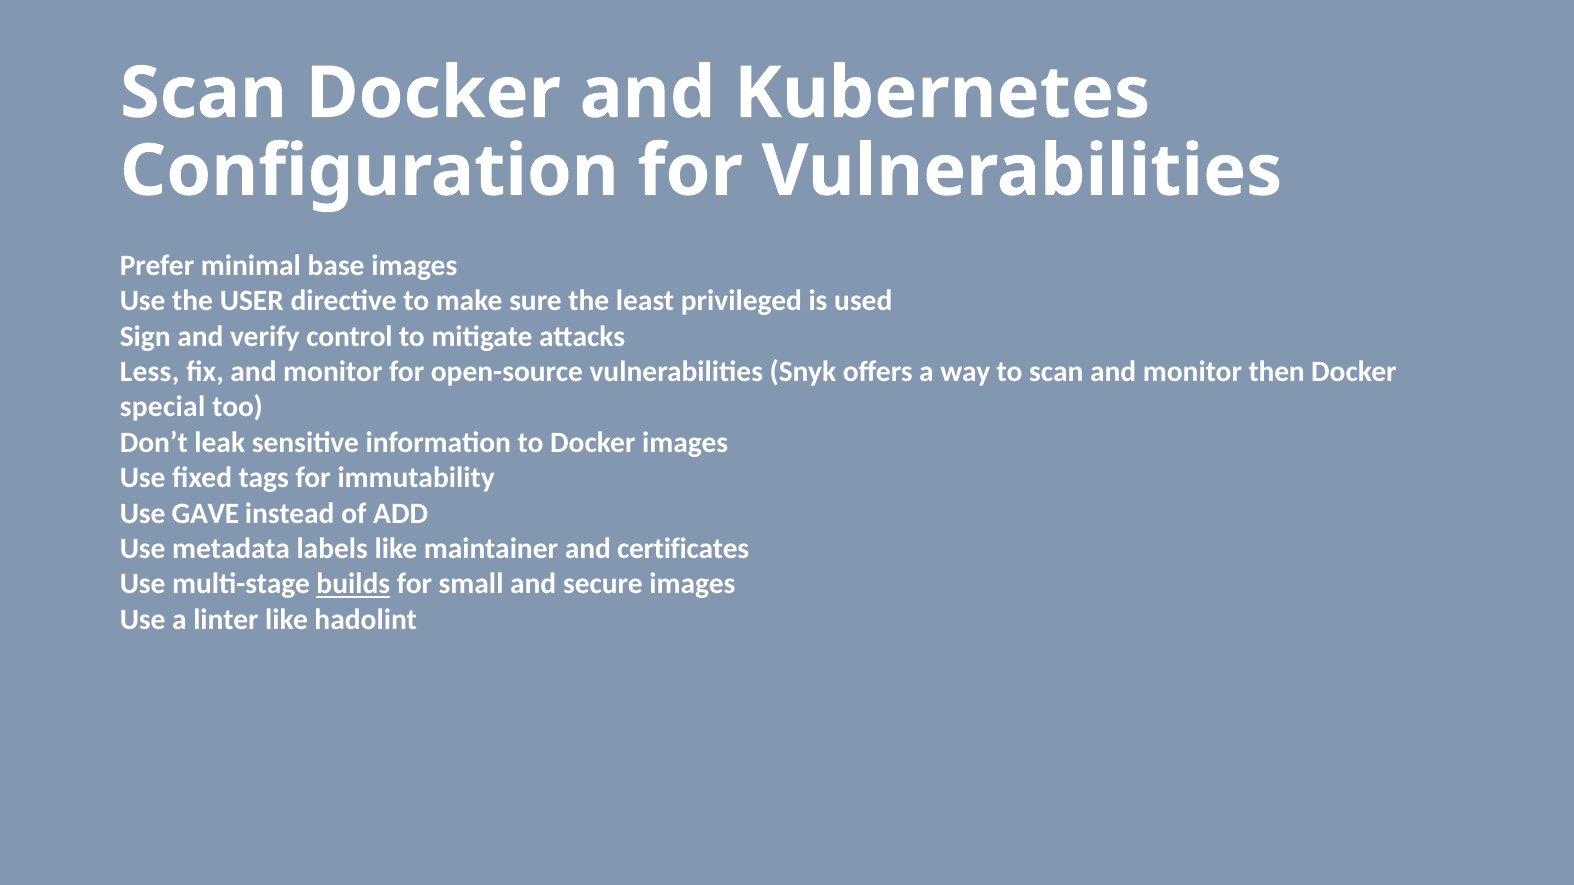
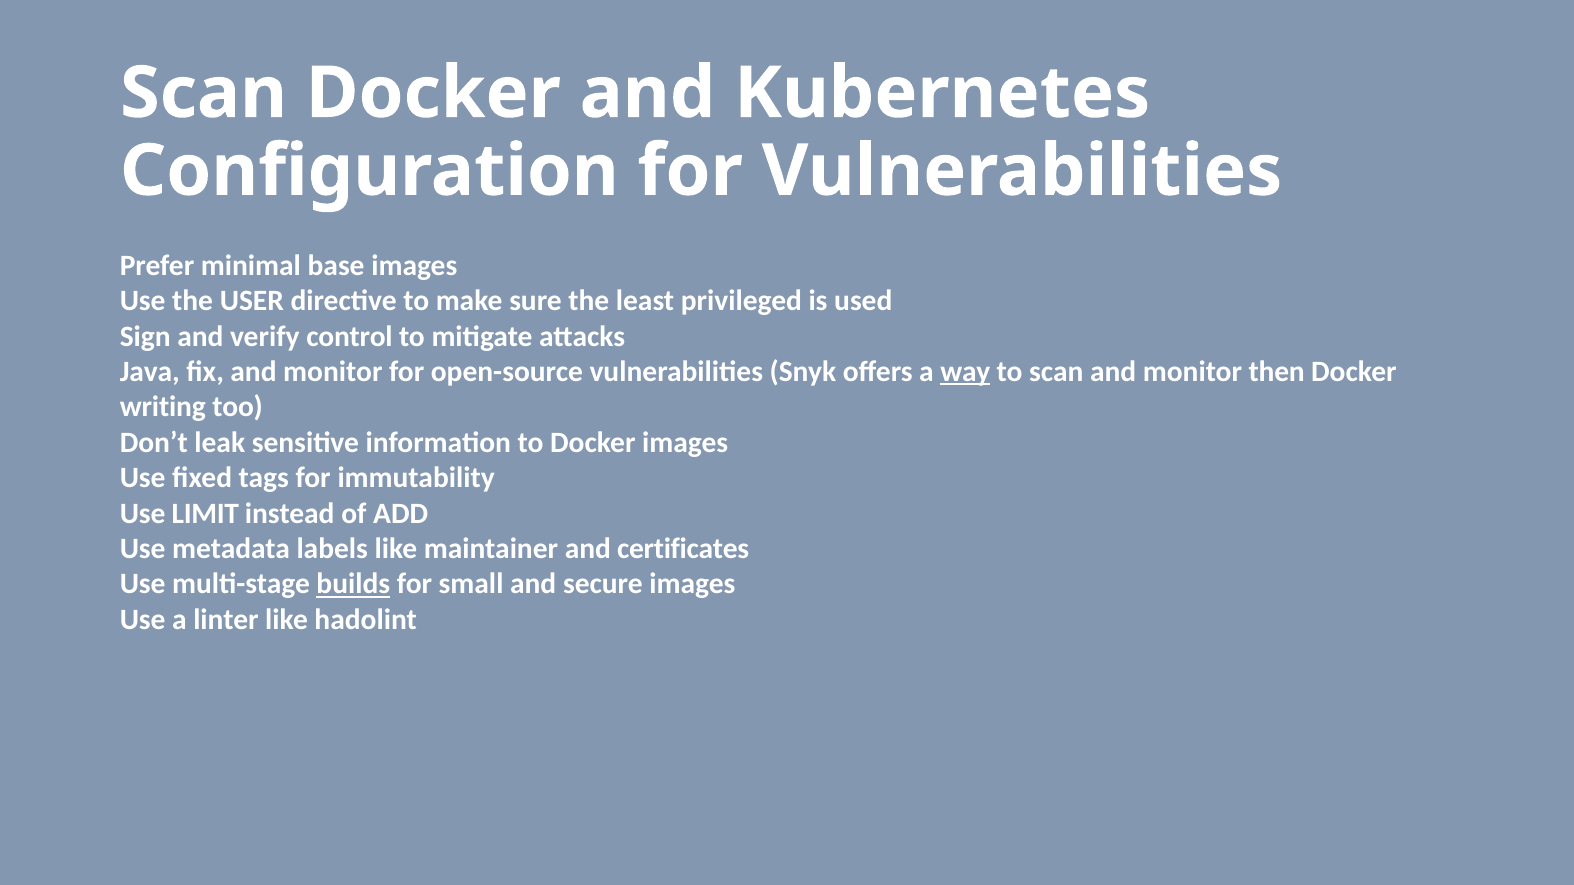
Less: Less -> Java
way underline: none -> present
special: special -> writing
GAVE: GAVE -> LIMIT
